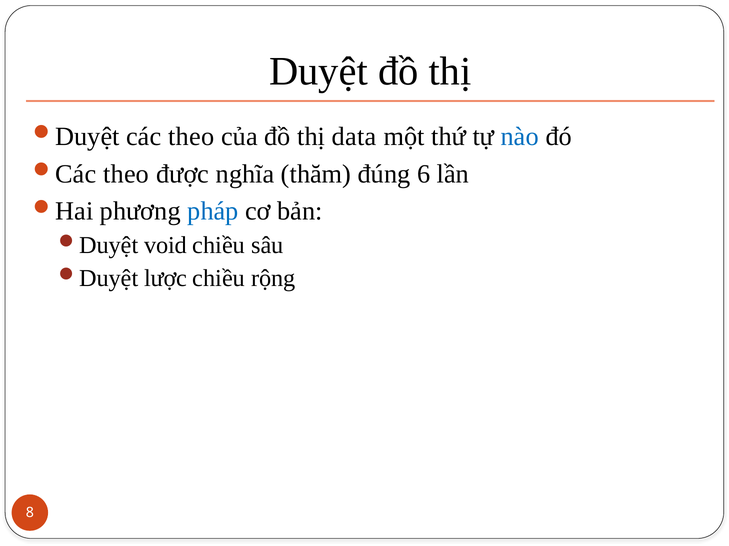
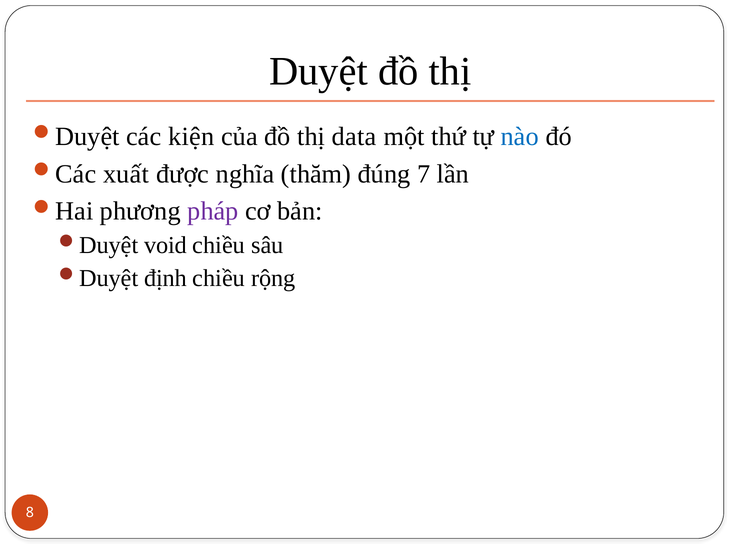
các theo: theo -> kiện
theo at (126, 174): theo -> xuất
6: 6 -> 7
pháp colour: blue -> purple
lược: lược -> định
